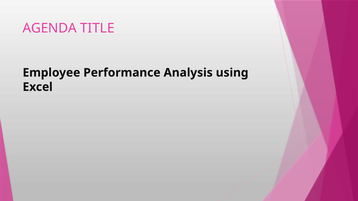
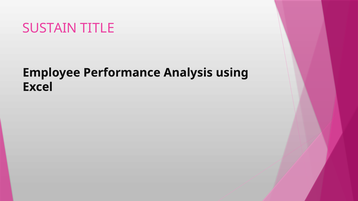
AGENDA: AGENDA -> SUSTAIN
